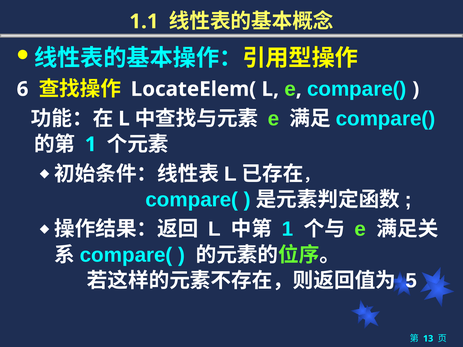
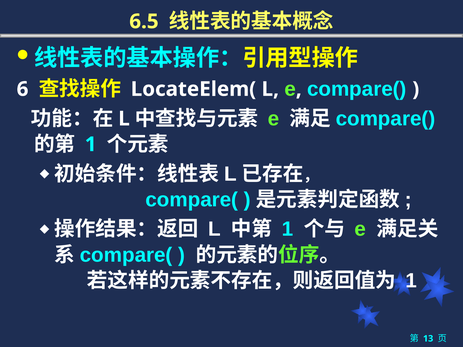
1.1: 1.1 -> 6.5
5 at (411, 281): 5 -> 1
